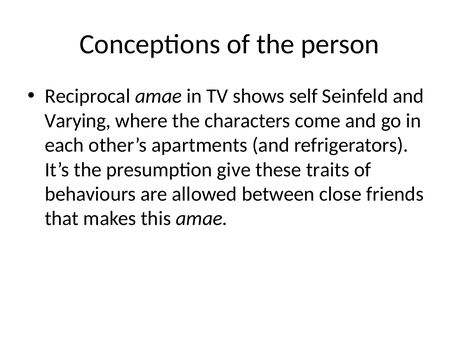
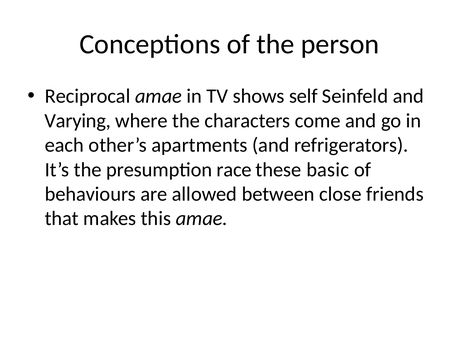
give: give -> race
traits: traits -> basic
